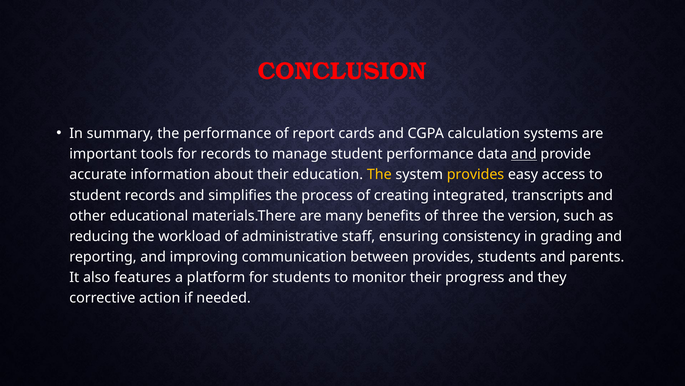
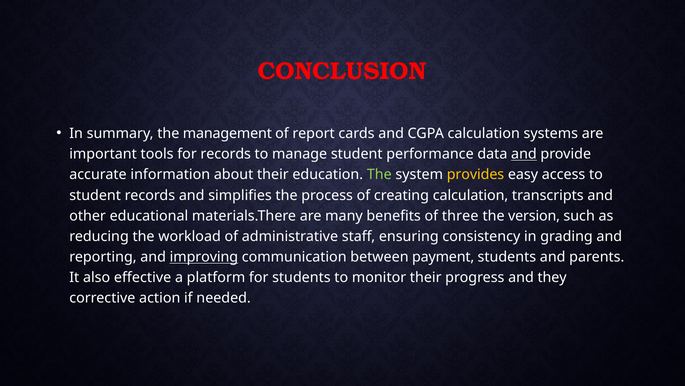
the performance: performance -> management
The at (379, 174) colour: yellow -> light green
creating integrated: integrated -> calculation
improving underline: none -> present
between provides: provides -> payment
features: features -> effective
